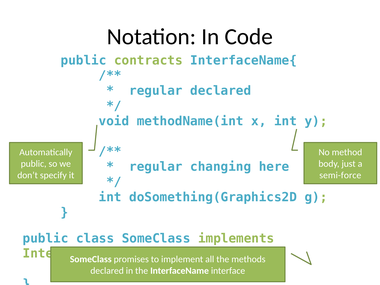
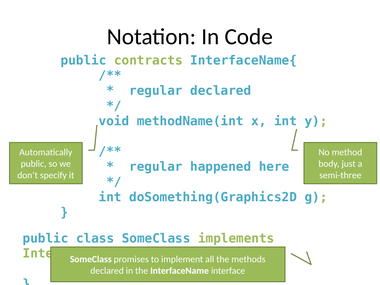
changing: changing -> happened
semi-force: semi-force -> semi-three
